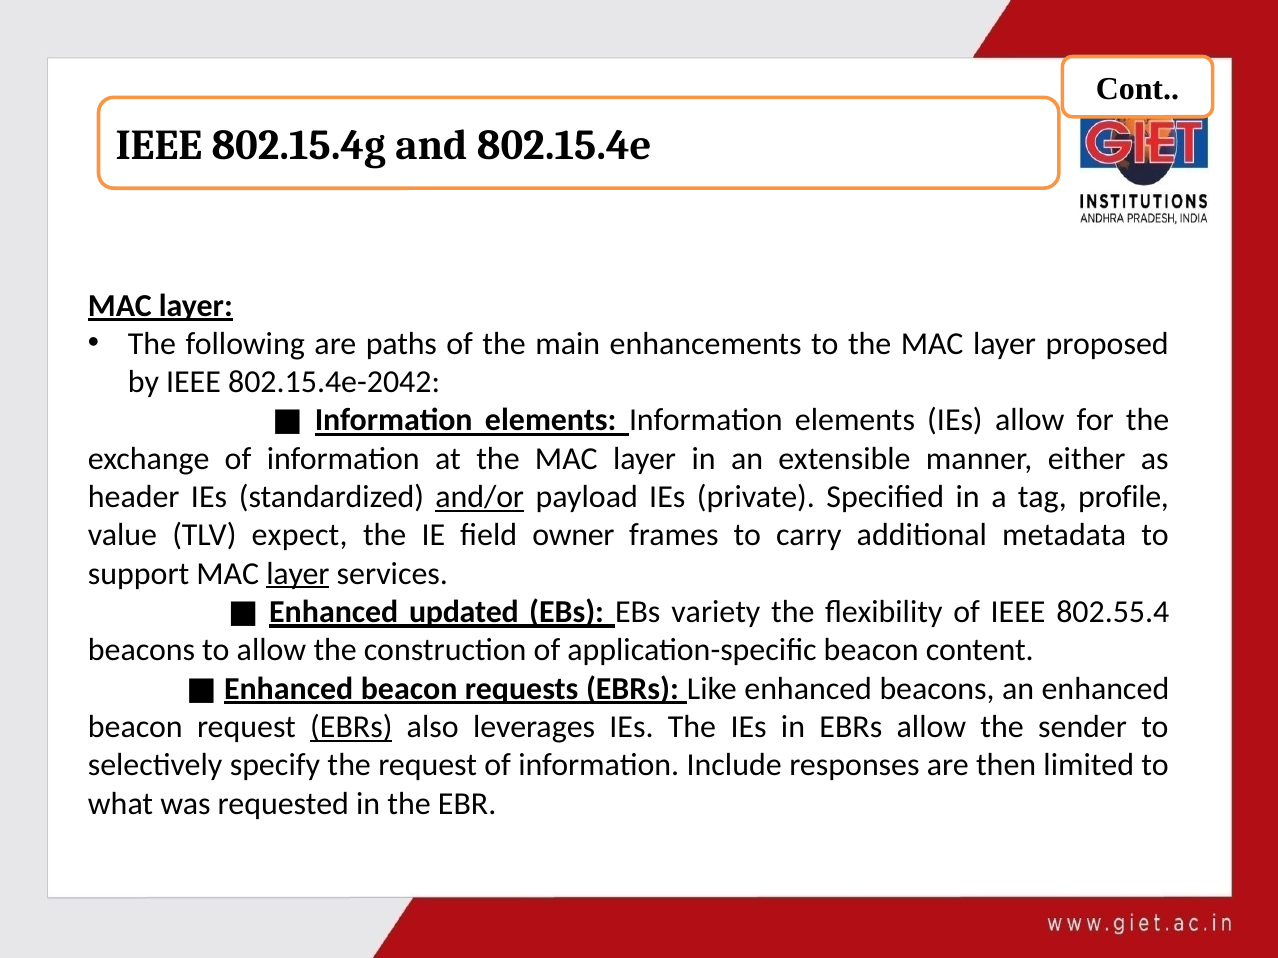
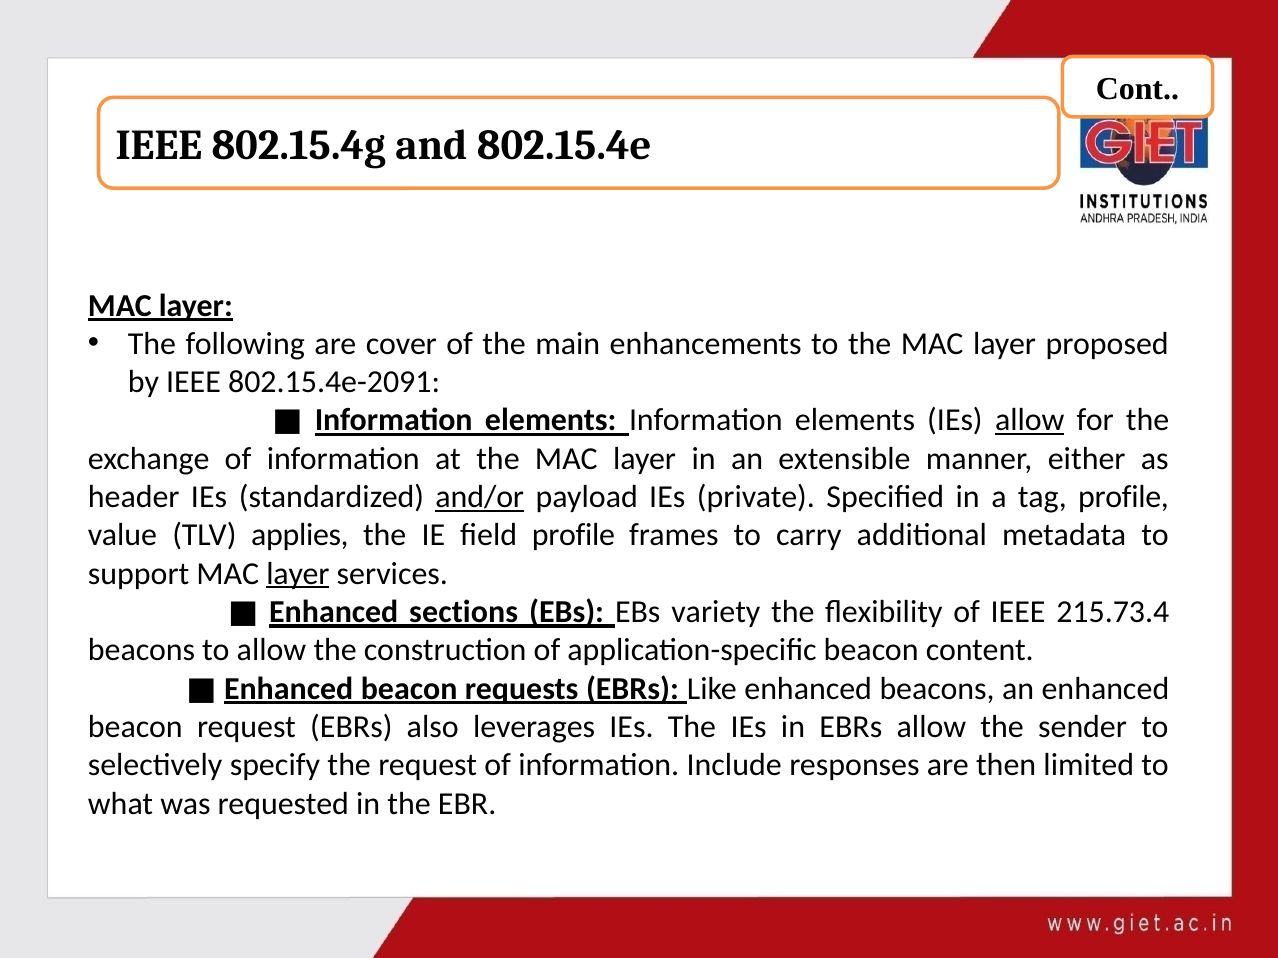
paths: paths -> cover
802.15.4e-2042: 802.15.4e-2042 -> 802.15.4e-2091
allow at (1030, 421) underline: none -> present
expect: expect -> applies
field owner: owner -> profile
updated: updated -> sections
802.55.4: 802.55.4 -> 215.73.4
EBRs at (351, 727) underline: present -> none
